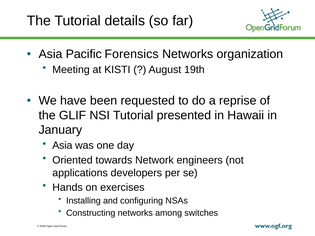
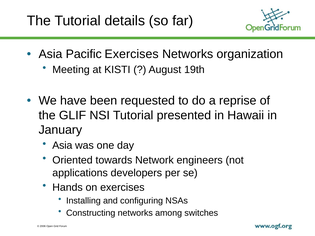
Pacific Forensics: Forensics -> Exercises
